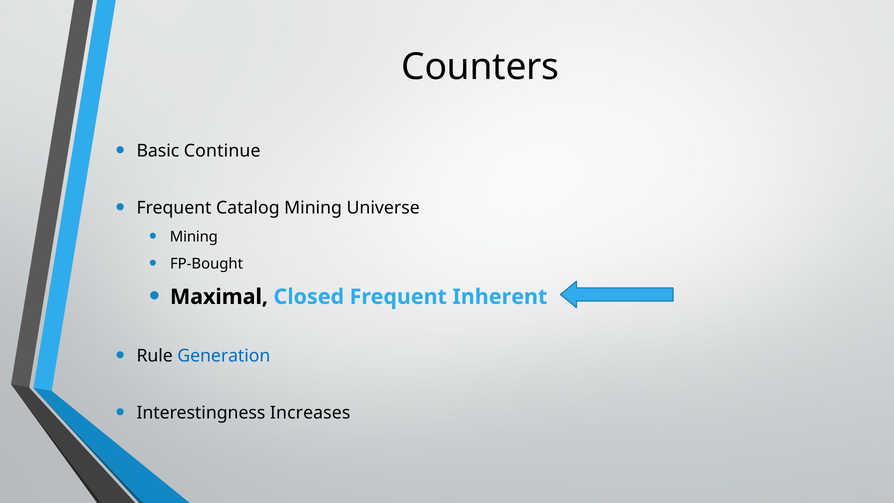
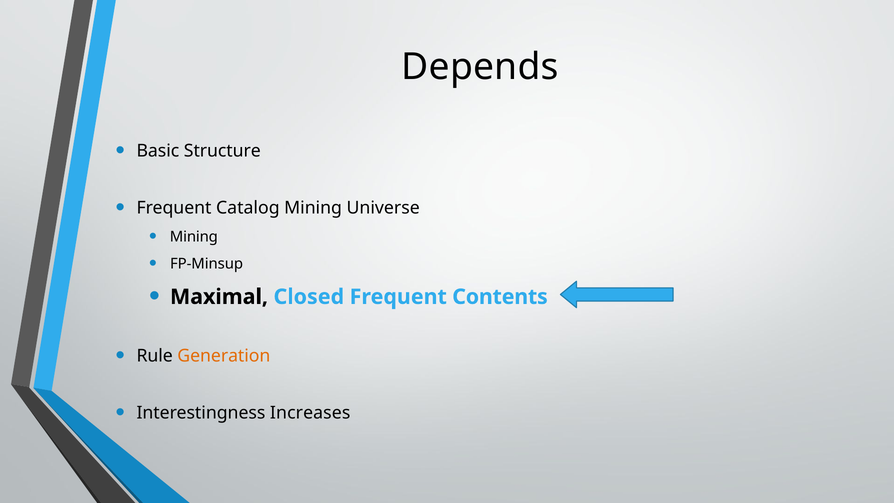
Counters: Counters -> Depends
Continue: Continue -> Structure
FP-Bought: FP-Bought -> FP-Minsup
Inherent: Inherent -> Contents
Generation colour: blue -> orange
